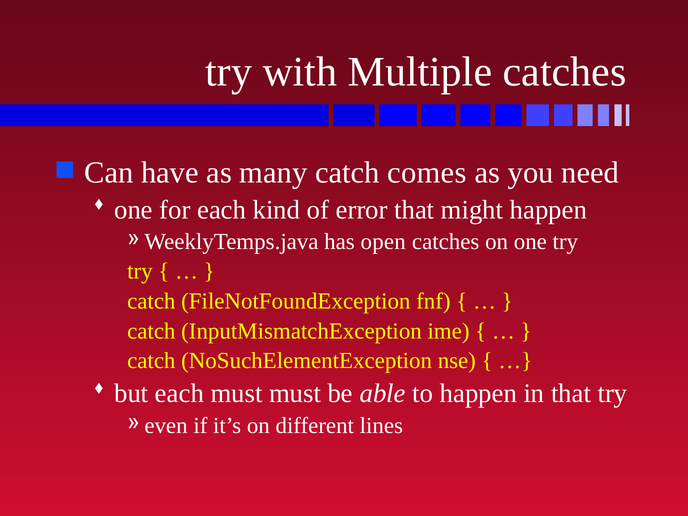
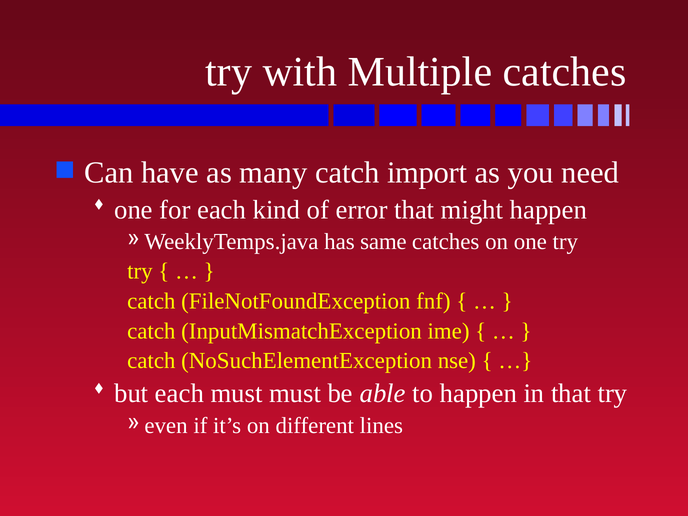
comes: comes -> import
open: open -> same
